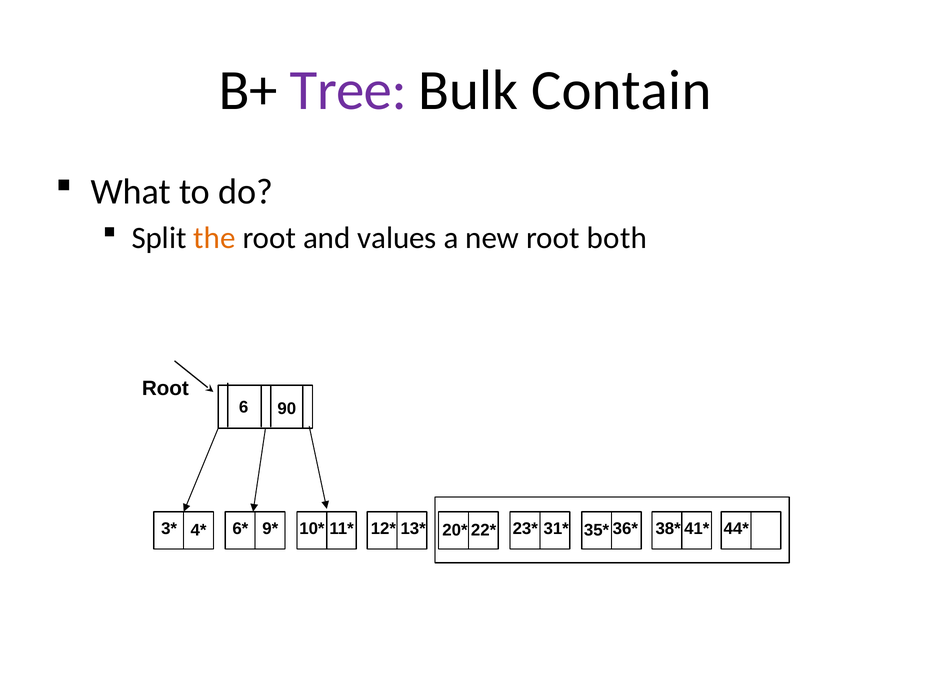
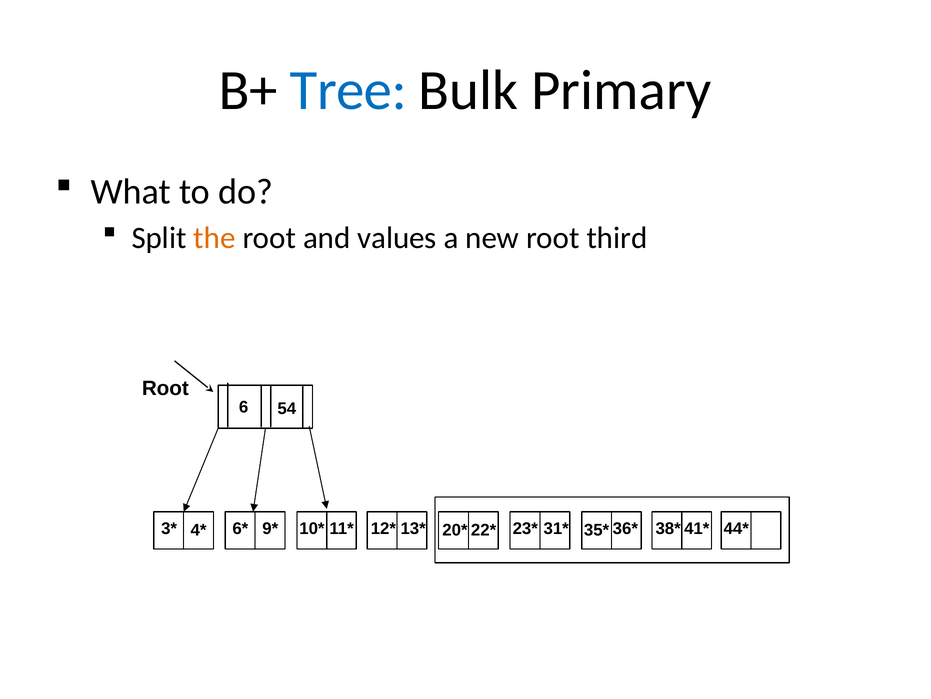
Tree colour: purple -> blue
Contain: Contain -> Primary
both: both -> third
90: 90 -> 54
